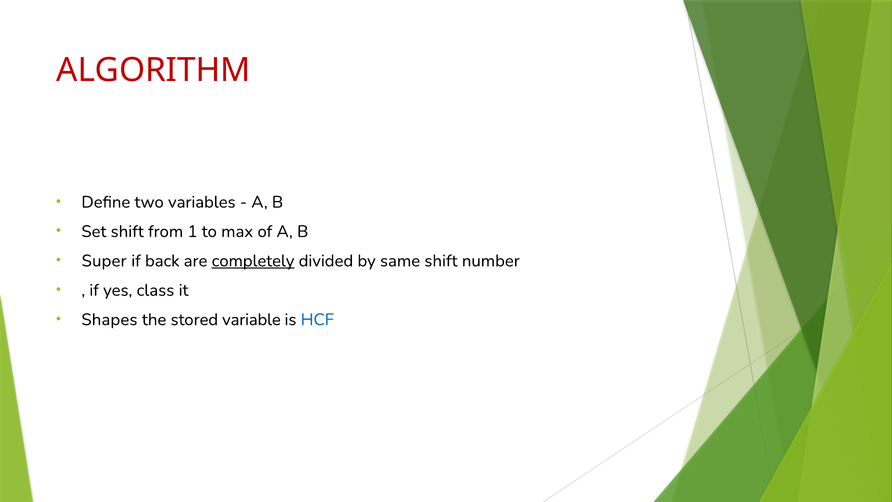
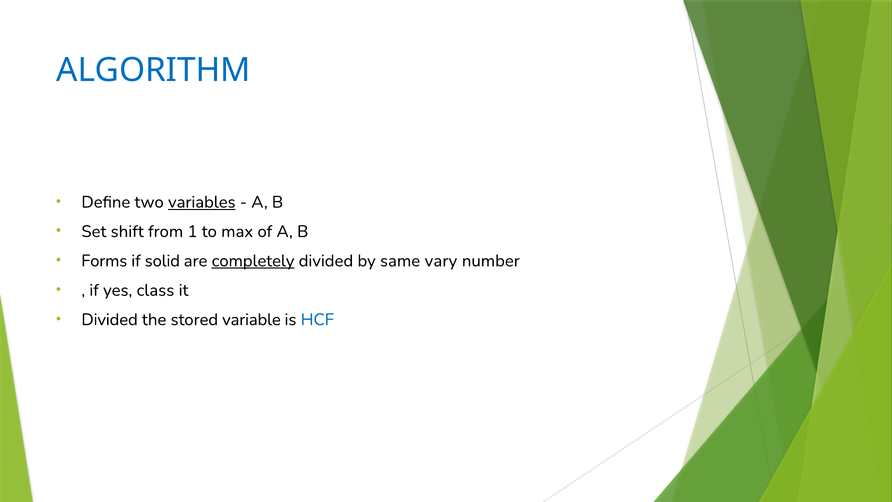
ALGORITHM colour: red -> blue
variables underline: none -> present
Super: Super -> Forms
back: back -> solid
same shift: shift -> vary
Shapes at (109, 319): Shapes -> Divided
